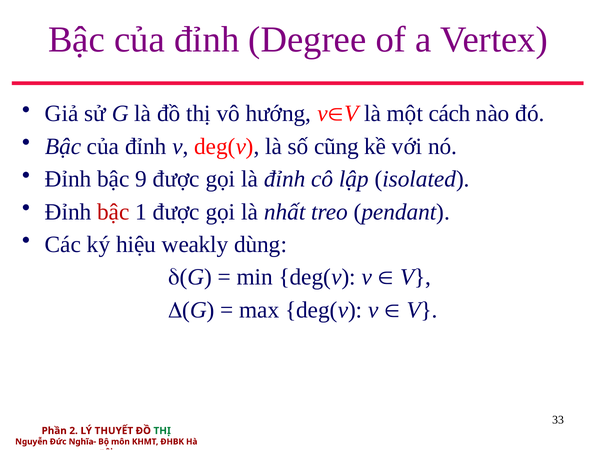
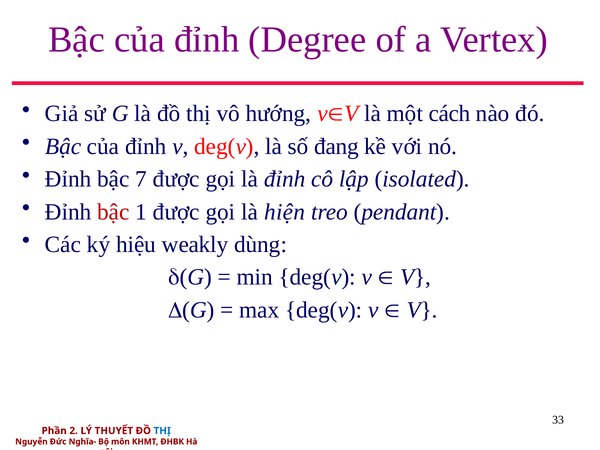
cũng: cũng -> đang
9: 9 -> 7
nhất: nhất -> hiện
THỊ at (162, 431) colour: green -> blue
